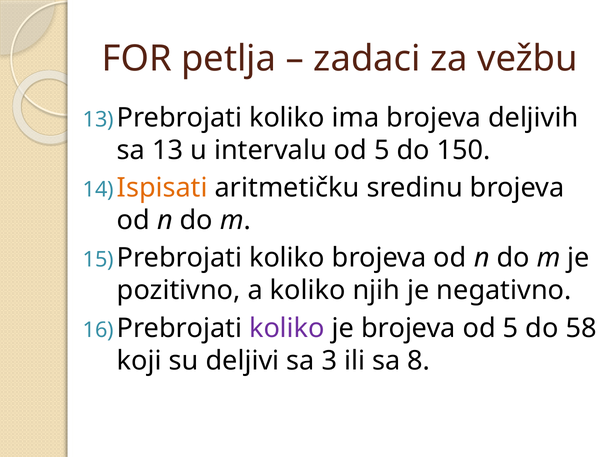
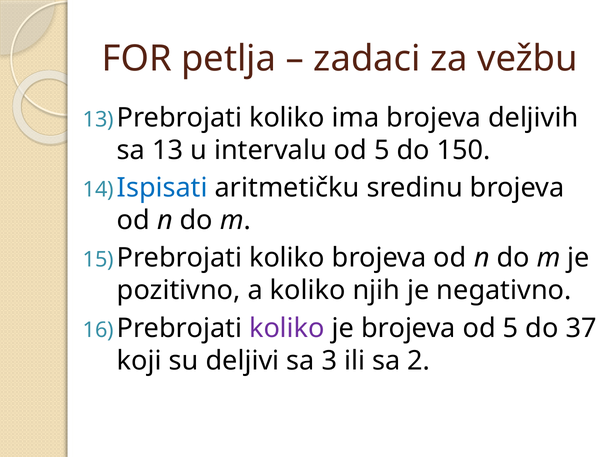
Ispisati colour: orange -> blue
58: 58 -> 37
8: 8 -> 2
